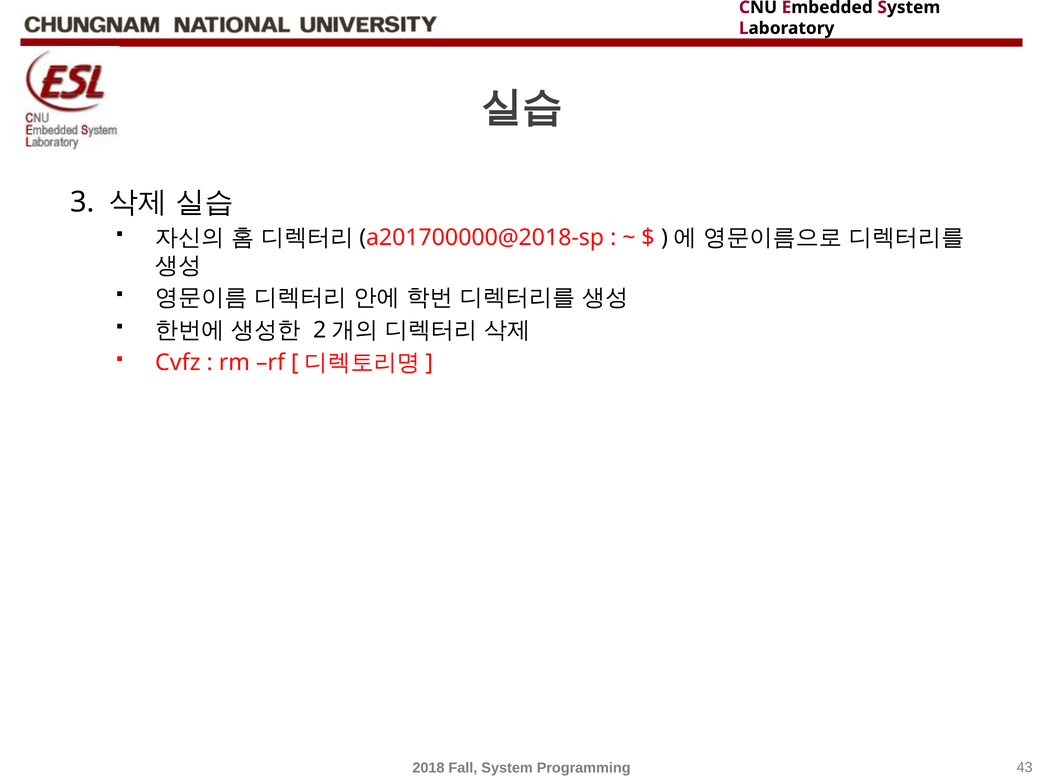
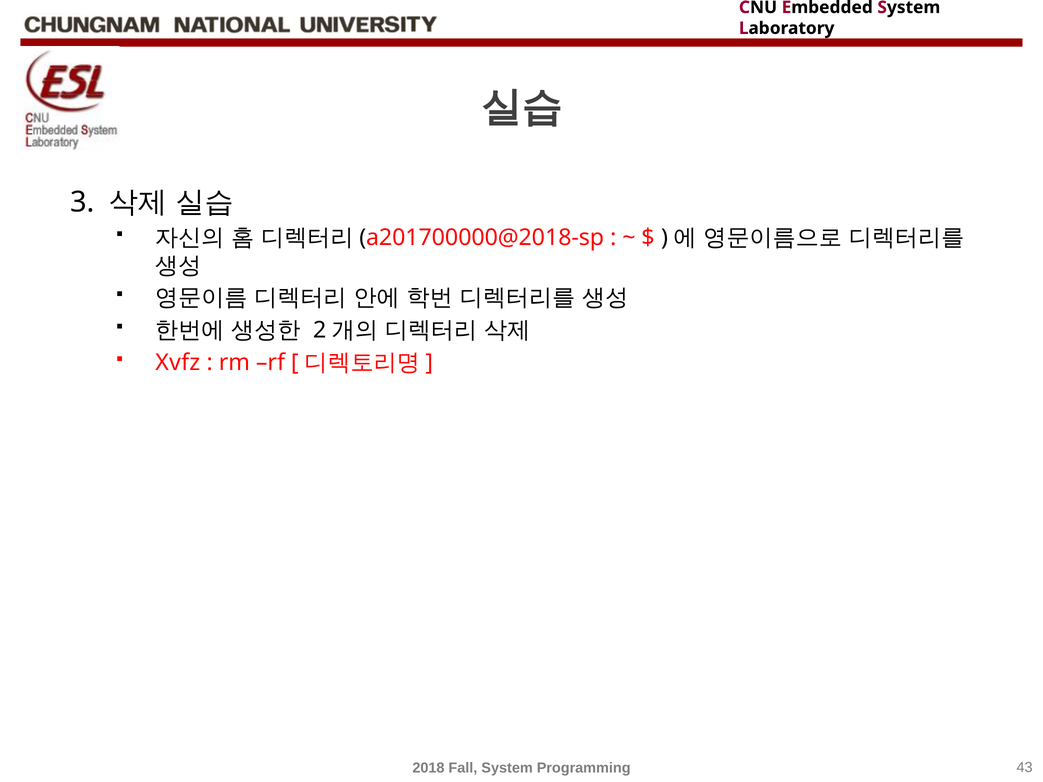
Cvfz: Cvfz -> Xvfz
